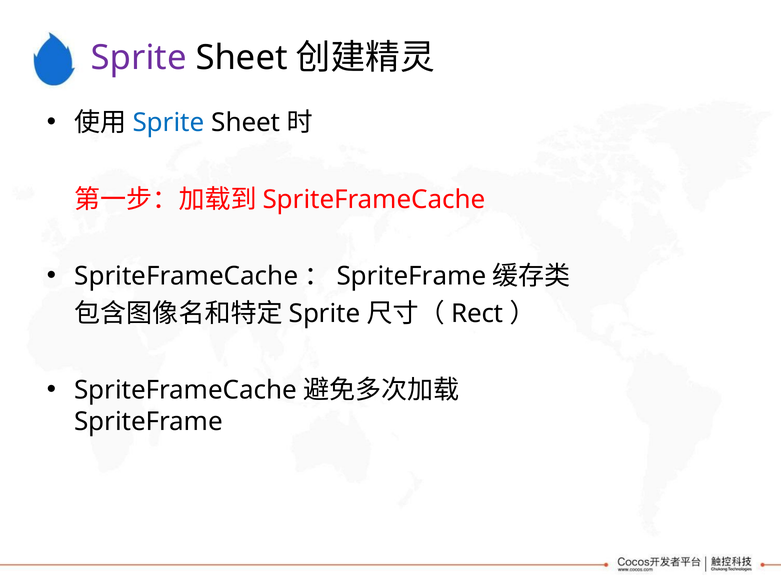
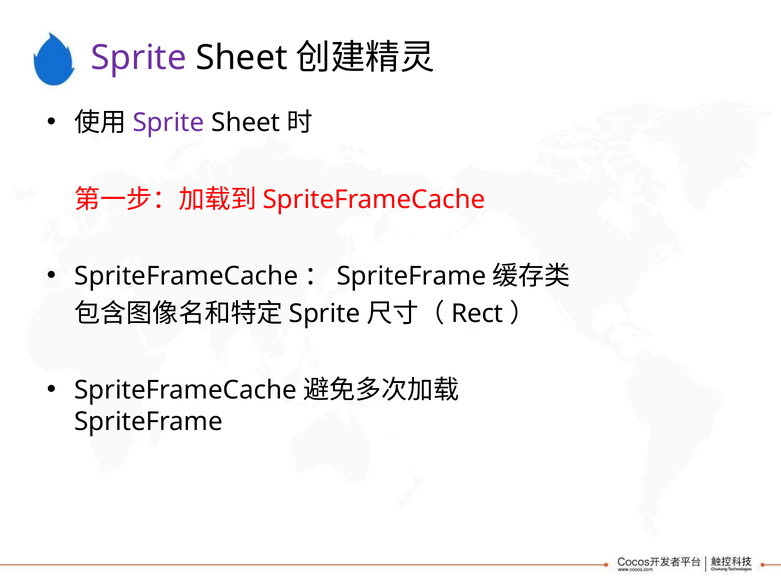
Sprite at (169, 123) colour: blue -> purple
